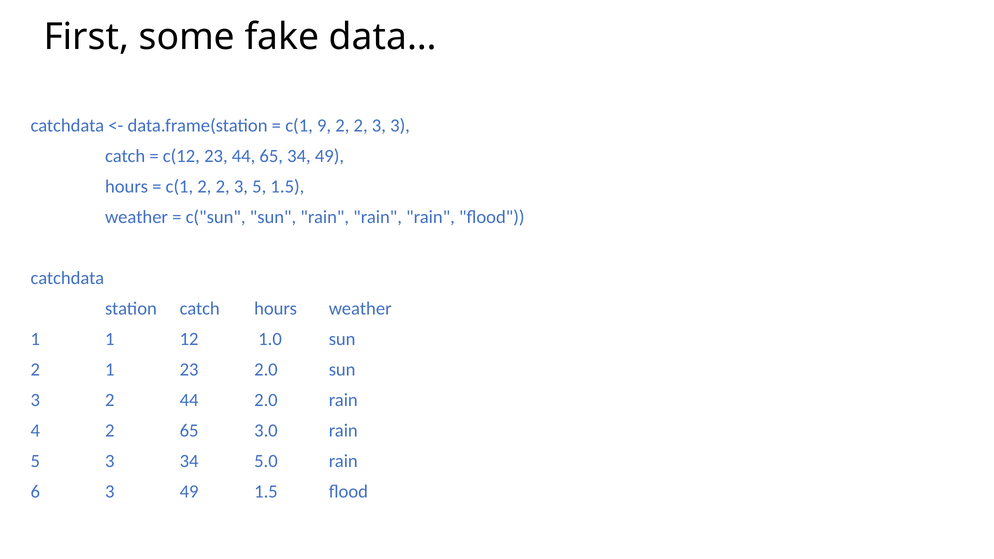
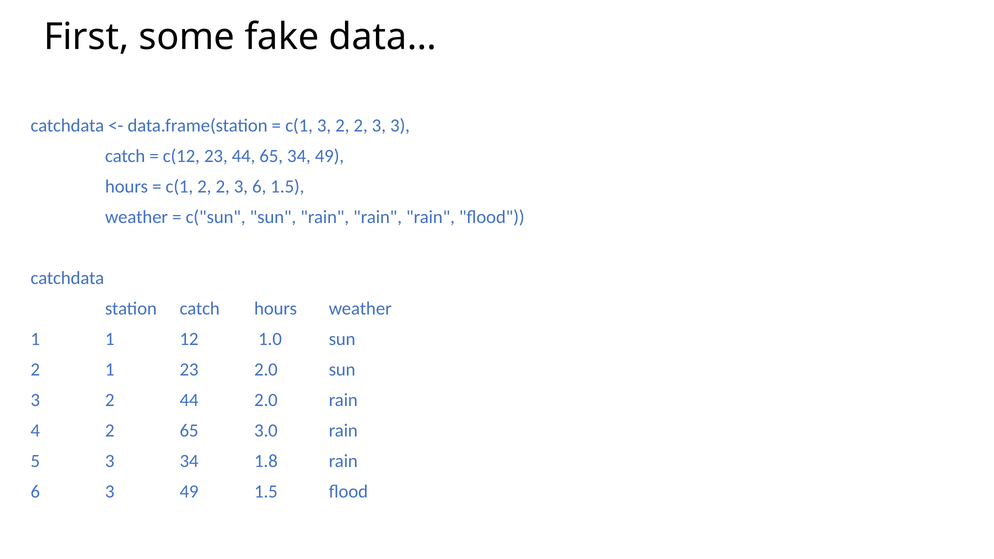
c(1 9: 9 -> 3
3 5: 5 -> 6
5.0: 5.0 -> 1.8
